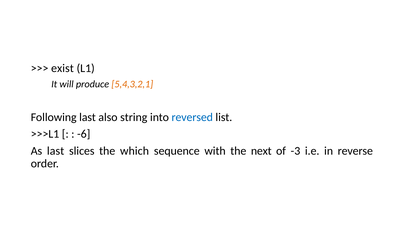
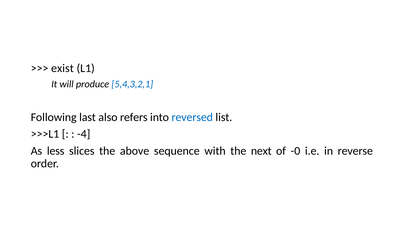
5,4,3,2,1 colour: orange -> blue
string: string -> refers
-6: -6 -> -4
As last: last -> less
which: which -> above
-3: -3 -> -0
